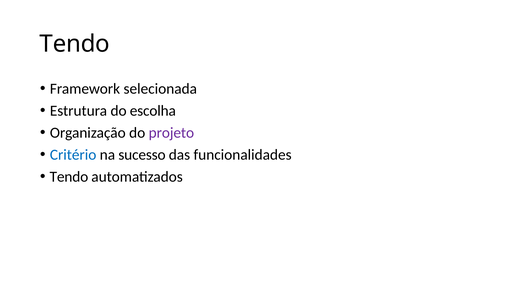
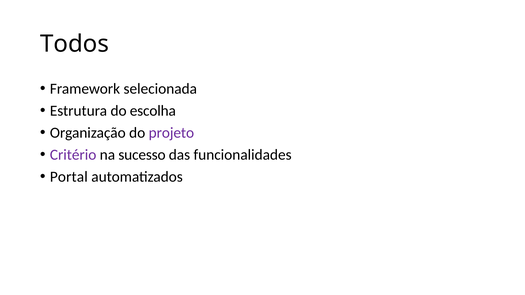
Tendo at (75, 44): Tendo -> Todos
Critério colour: blue -> purple
Tendo at (69, 177): Tendo -> Portal
